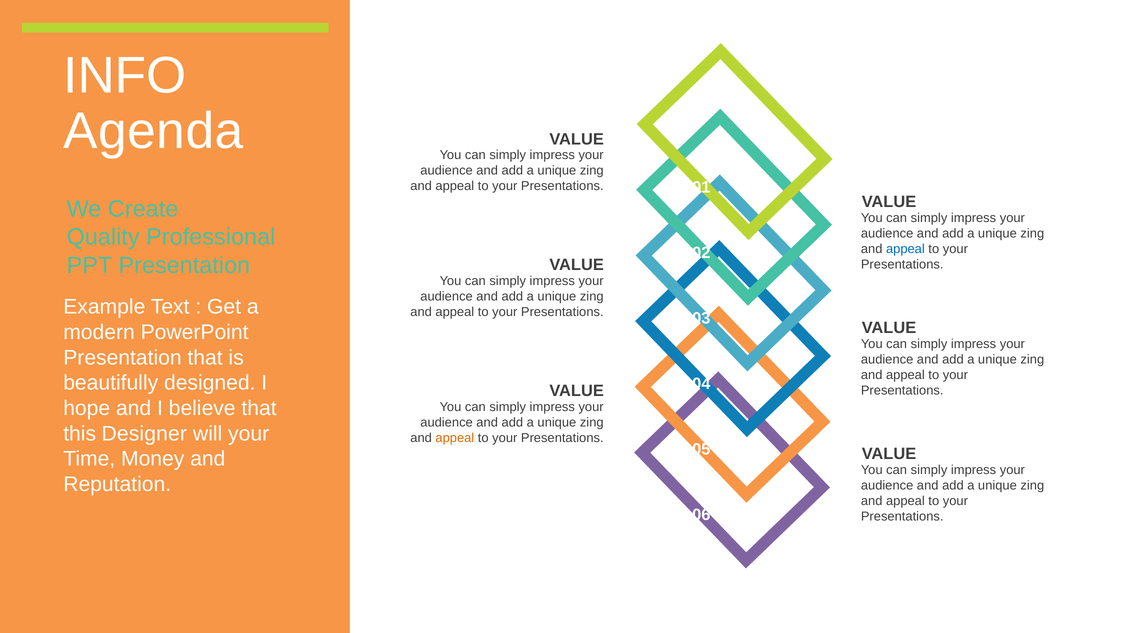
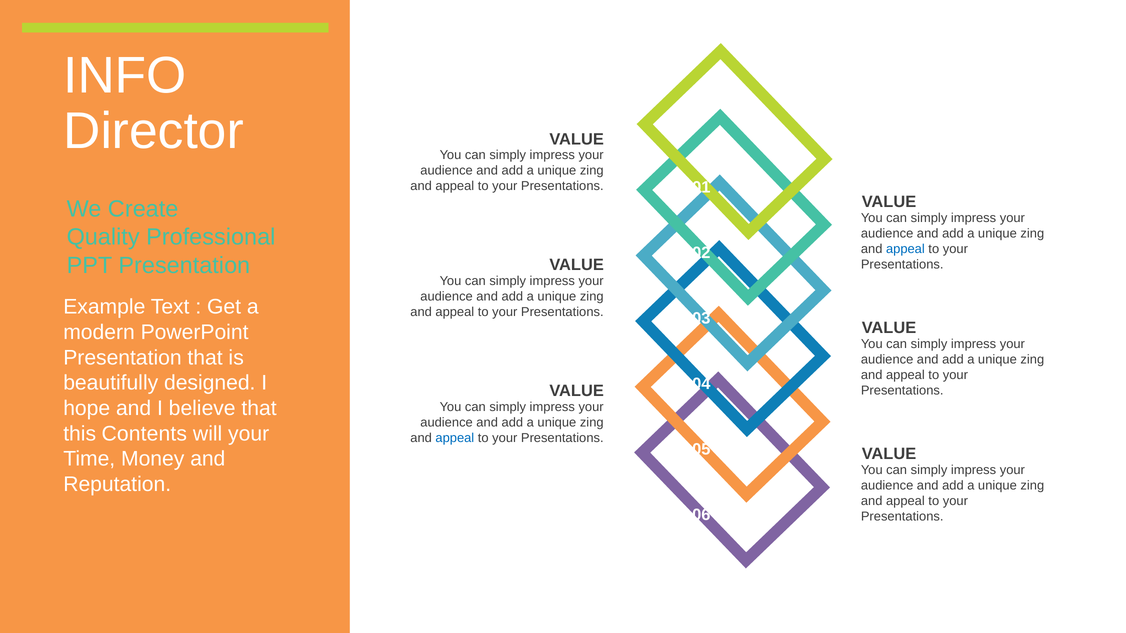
Agenda: Agenda -> Director
Designer: Designer -> Contents
appeal at (455, 438) colour: orange -> blue
